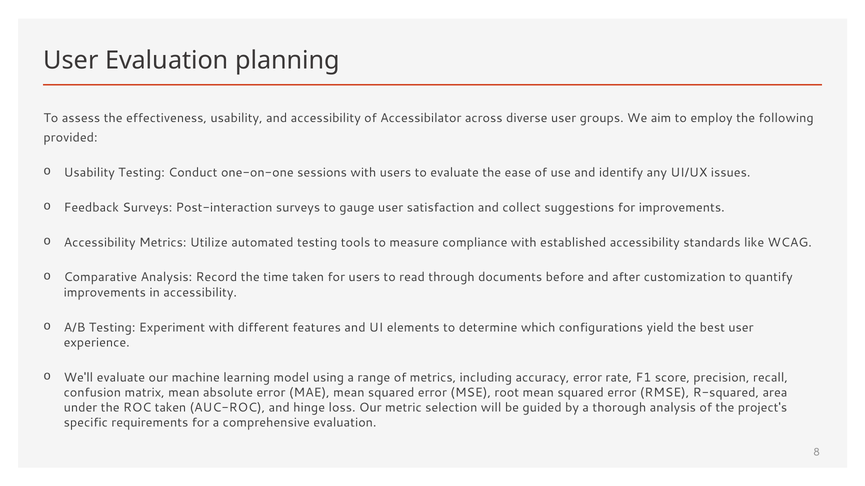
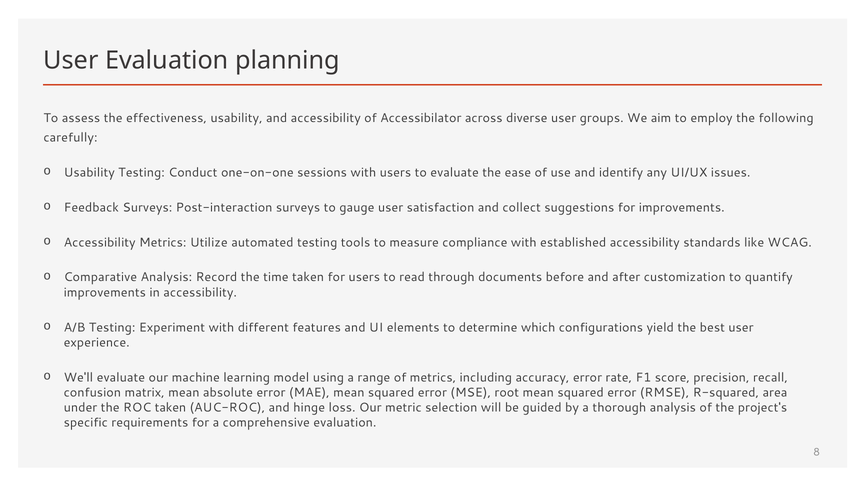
provided: provided -> carefully
